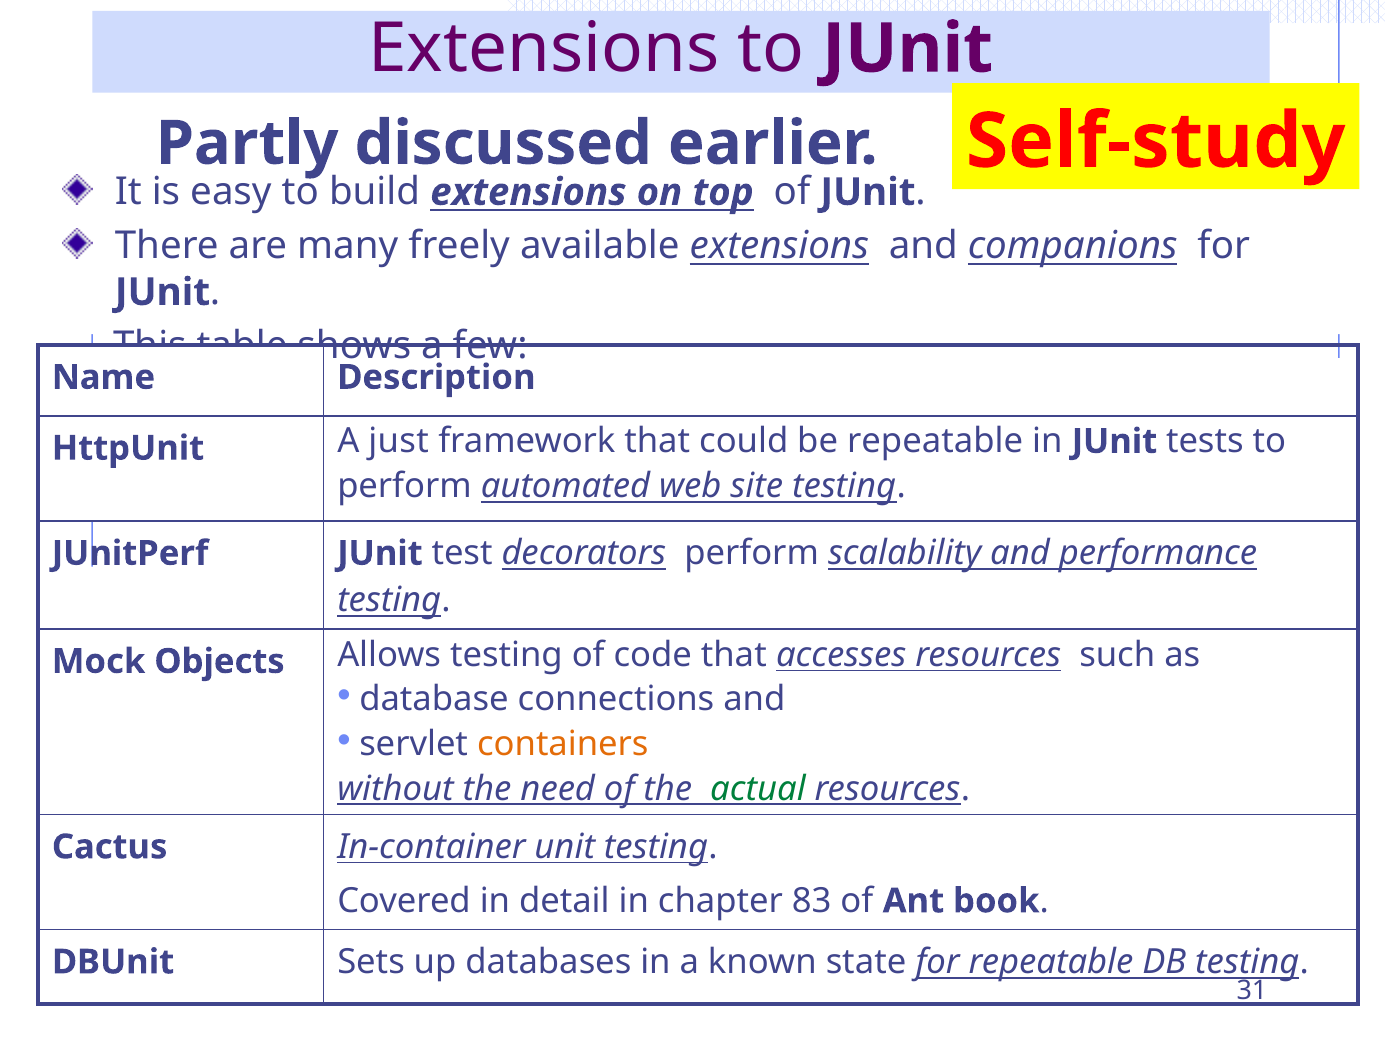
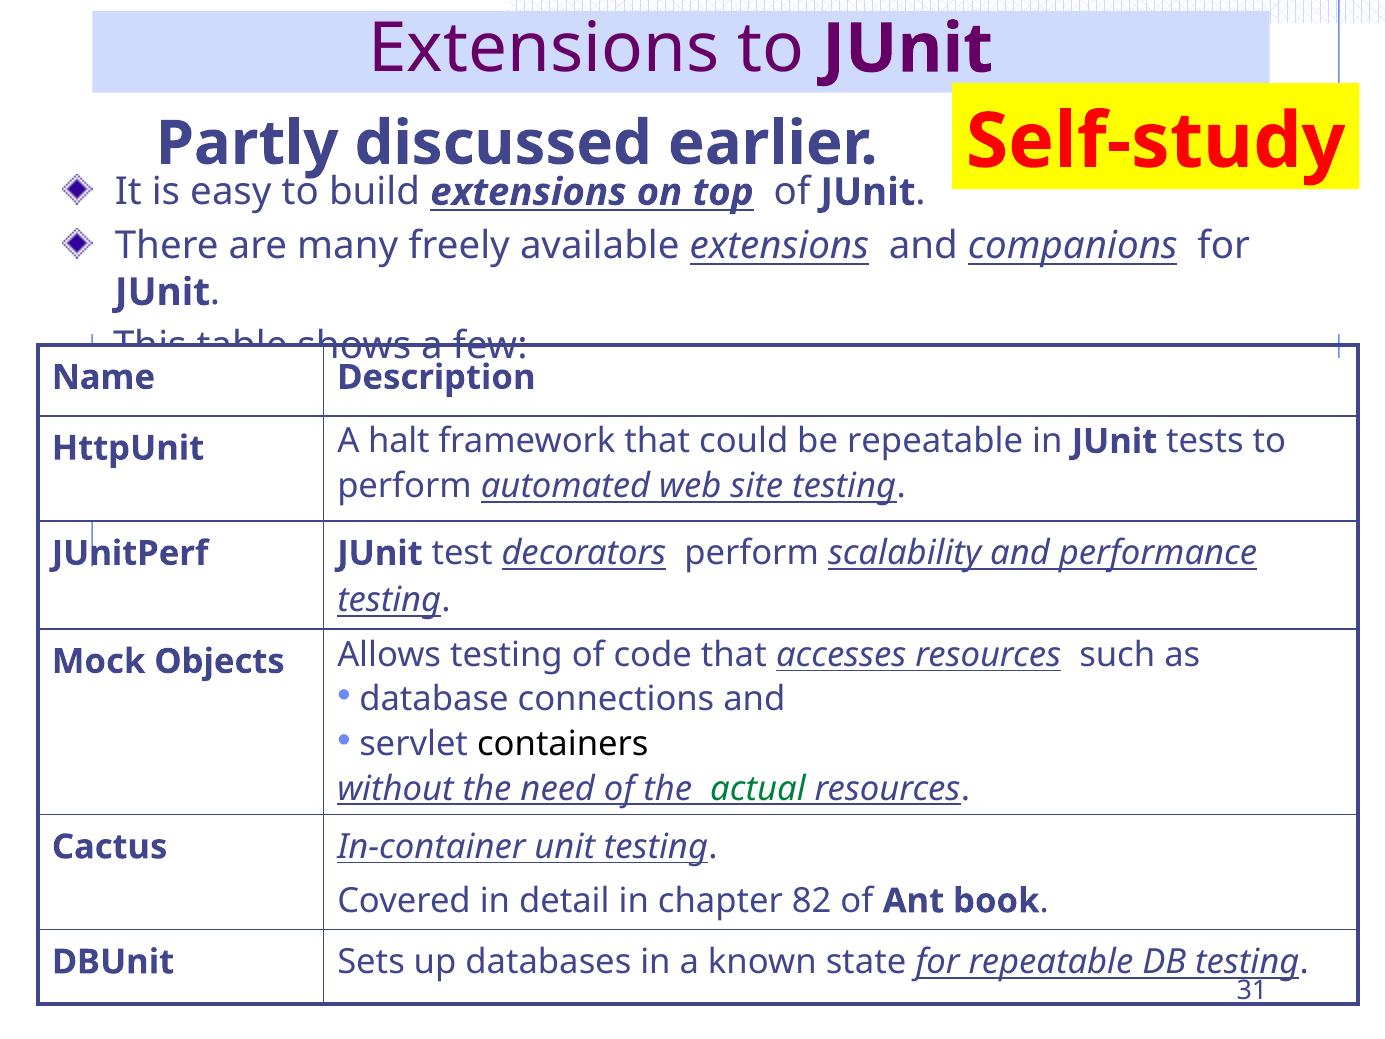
just: just -> halt
containers colour: orange -> black
83: 83 -> 82
